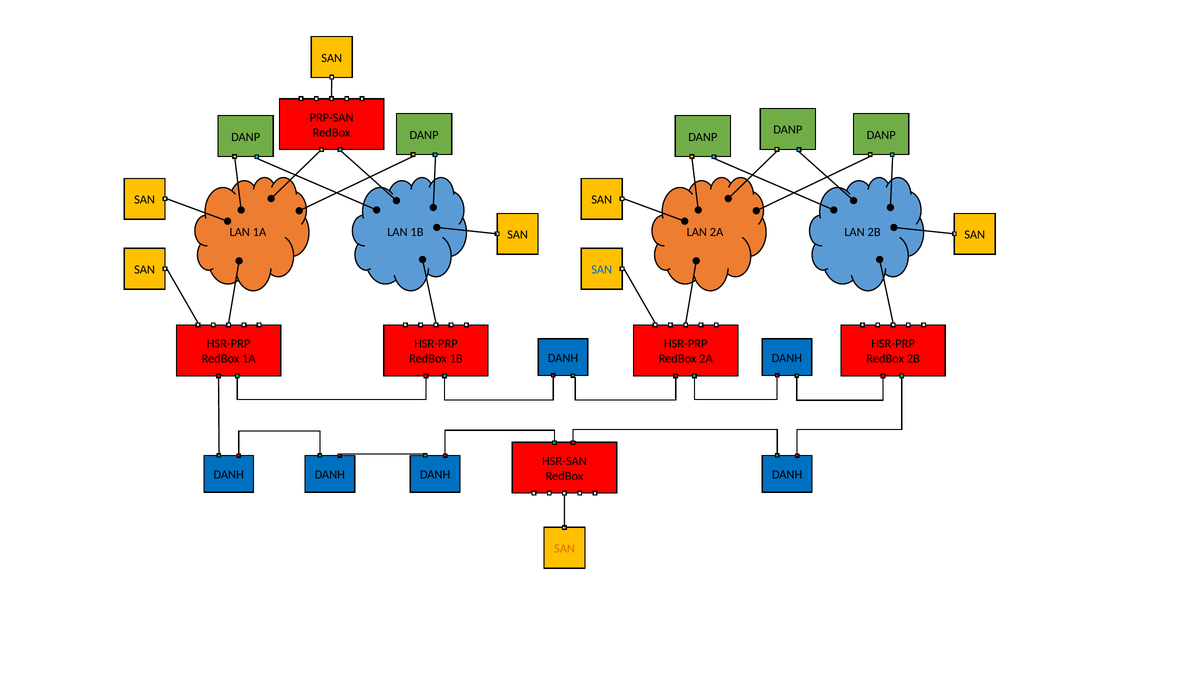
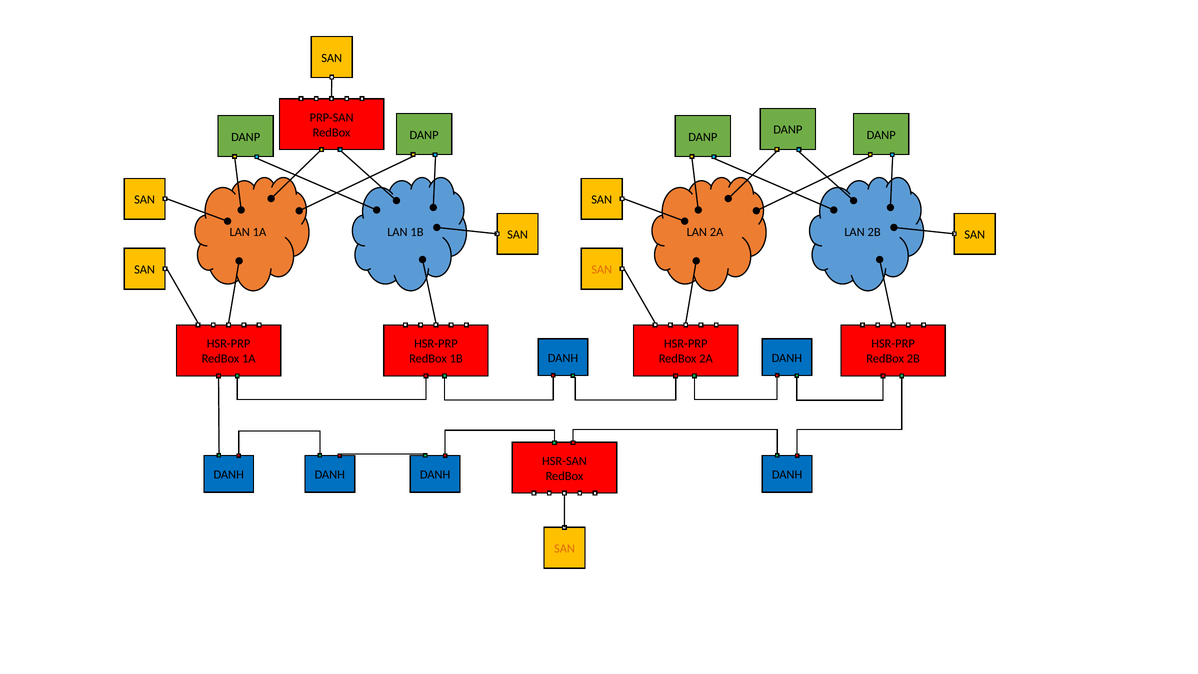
SAN at (602, 270) colour: blue -> orange
